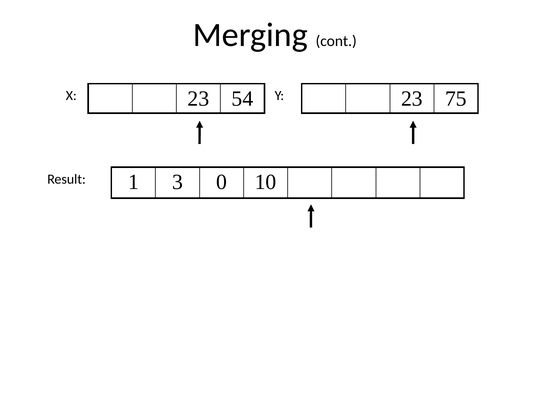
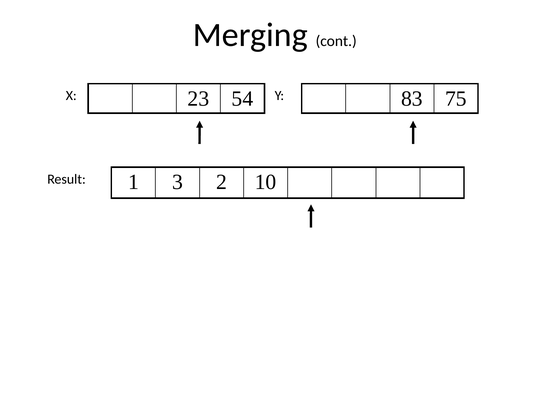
54 23: 23 -> 83
0: 0 -> 2
